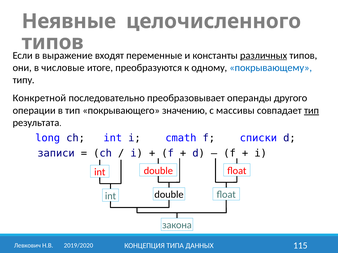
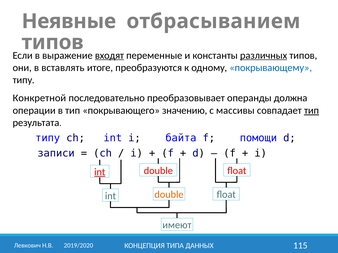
целочисленного: целочисленного -> отбрасыванием
входят underline: none -> present
числовые: числовые -> вставлять
другого: другого -> должна
long at (48, 138): long -> типу
сmath: сmath -> байта
списки: списки -> помощи
int at (100, 172) underline: none -> present
double at (169, 195) colour: black -> orange
закона: закона -> имеют
